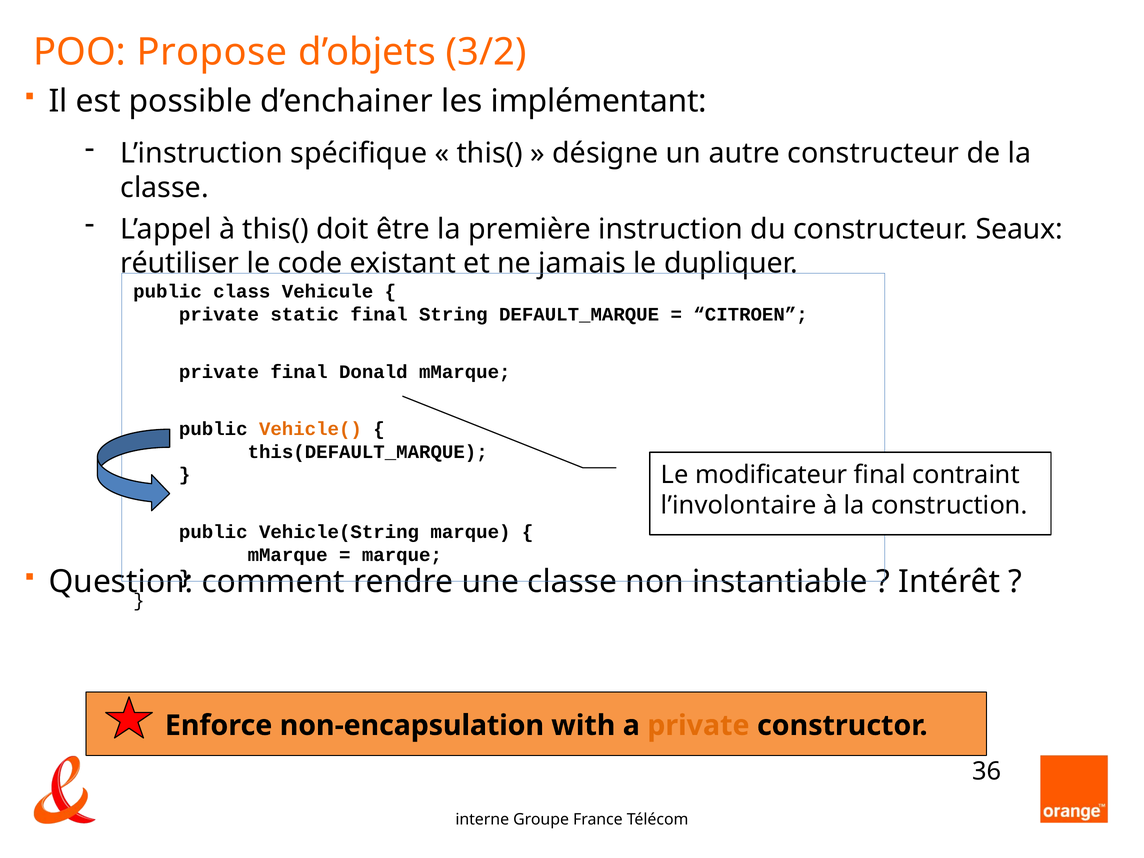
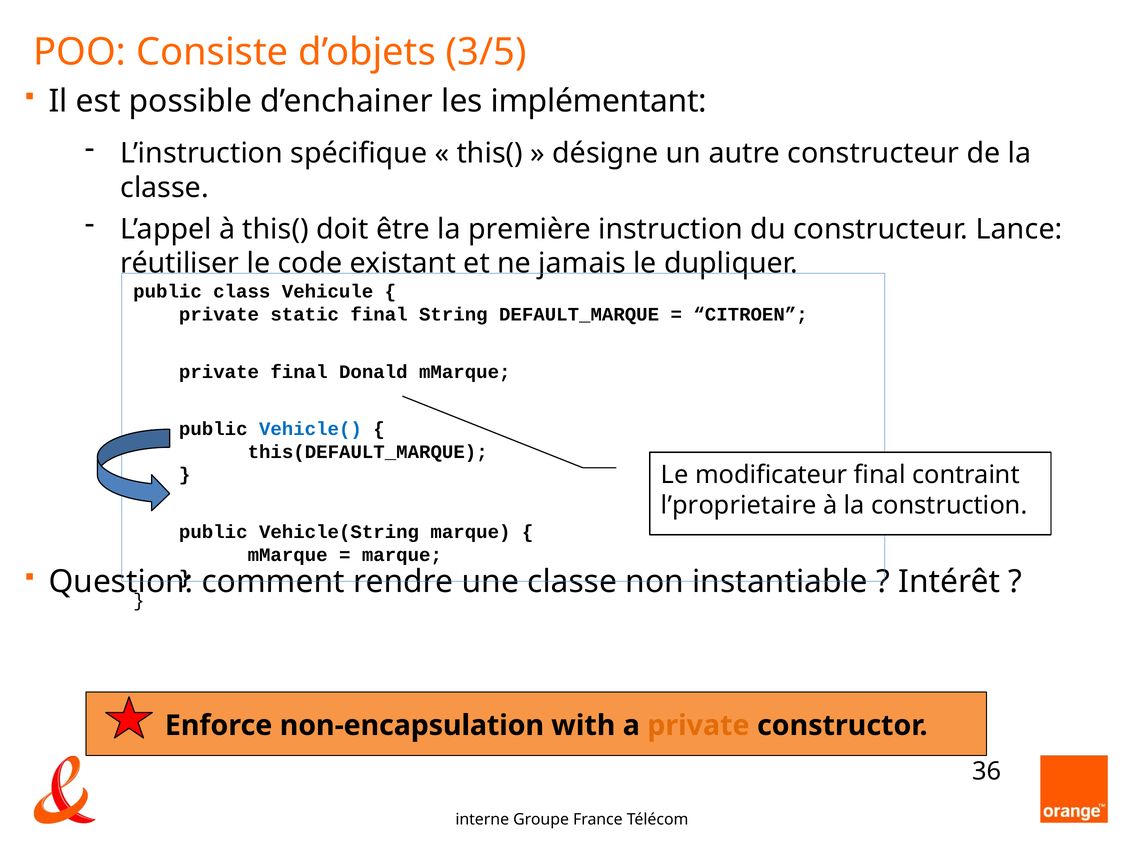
Propose: Propose -> Consiste
3/2: 3/2 -> 3/5
Seaux: Seaux -> Lance
Vehicle( colour: orange -> blue
l’involontaire: l’involontaire -> l’proprietaire
